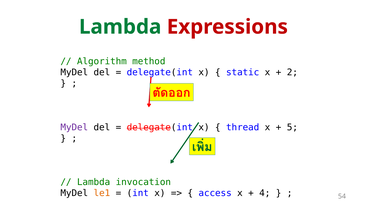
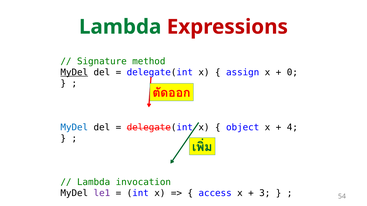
Algorithm: Algorithm -> Signature
MyDel at (74, 72) underline: none -> present
static: static -> assign
2: 2 -> 0
MyDel at (74, 128) colour: purple -> blue
thread: thread -> object
5: 5 -> 4
le1 colour: orange -> purple
4: 4 -> 3
